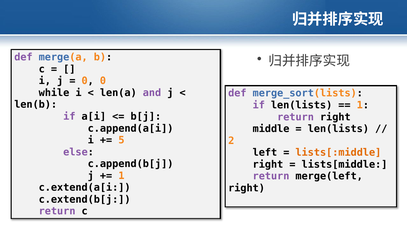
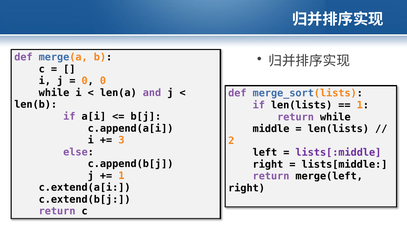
return right: right -> while
5: 5 -> 3
lists[:middle colour: orange -> purple
